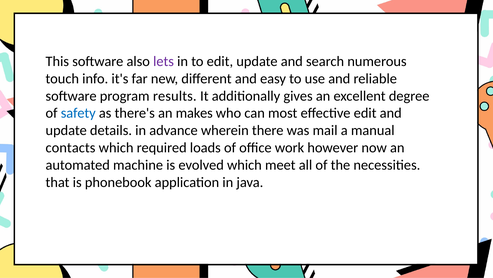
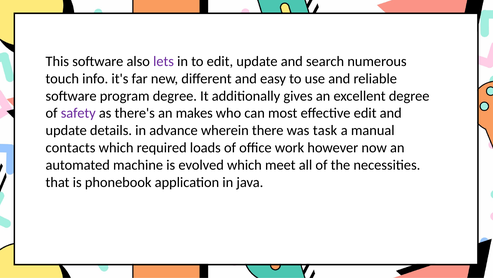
program results: results -> degree
safety colour: blue -> purple
mail: mail -> task
